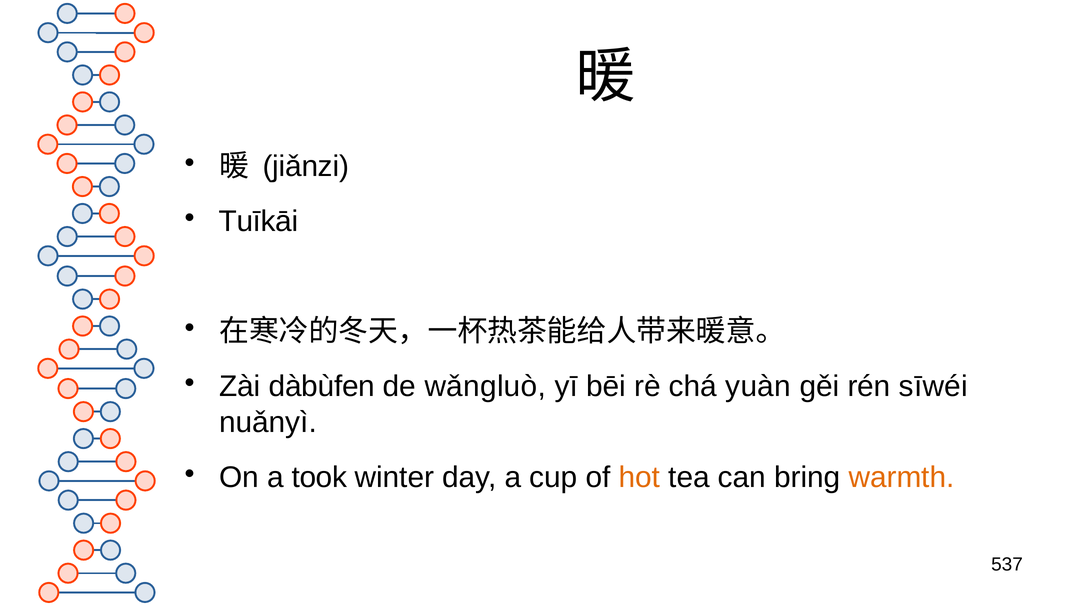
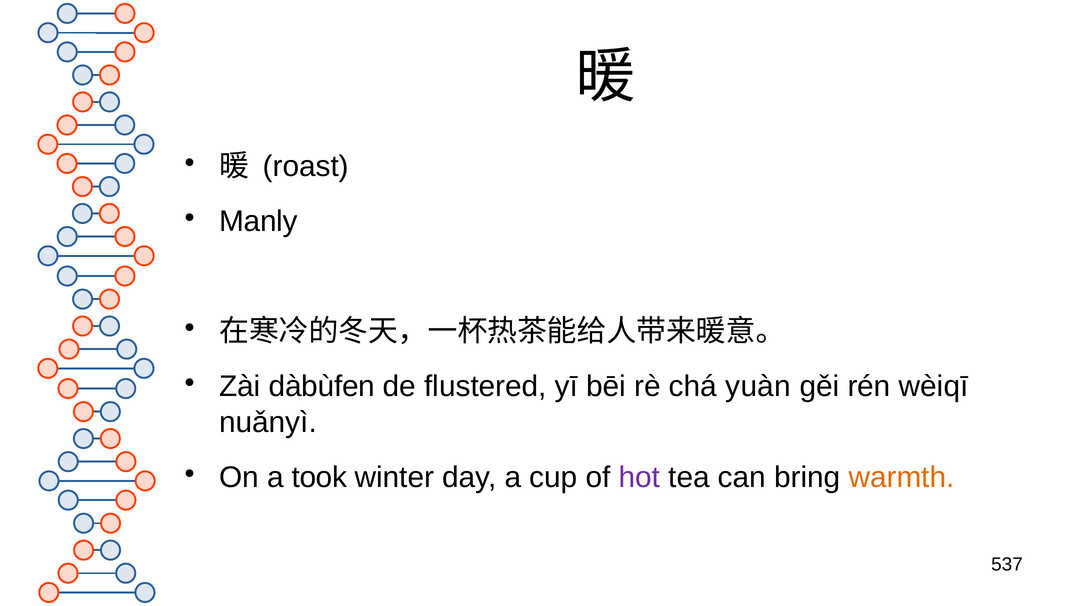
jiǎnzi: jiǎnzi -> roast
Tuīkāi: Tuīkāi -> Manly
wǎngluò: wǎngluò -> flustered
sīwéi: sīwéi -> wèiqī
hot colour: orange -> purple
